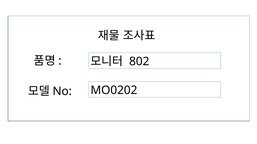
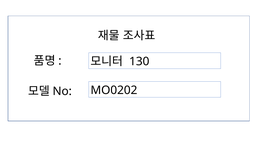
802: 802 -> 130
